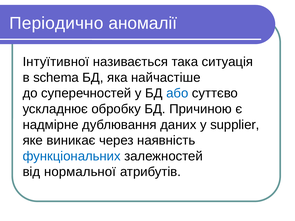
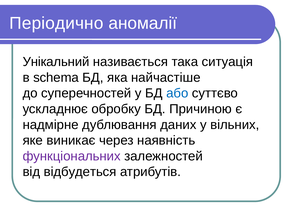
Інтуїтивної: Інтуїтивної -> Унікальний
supplier: supplier -> вільних
функціональних colour: blue -> purple
нормальної: нормальної -> відбудеться
